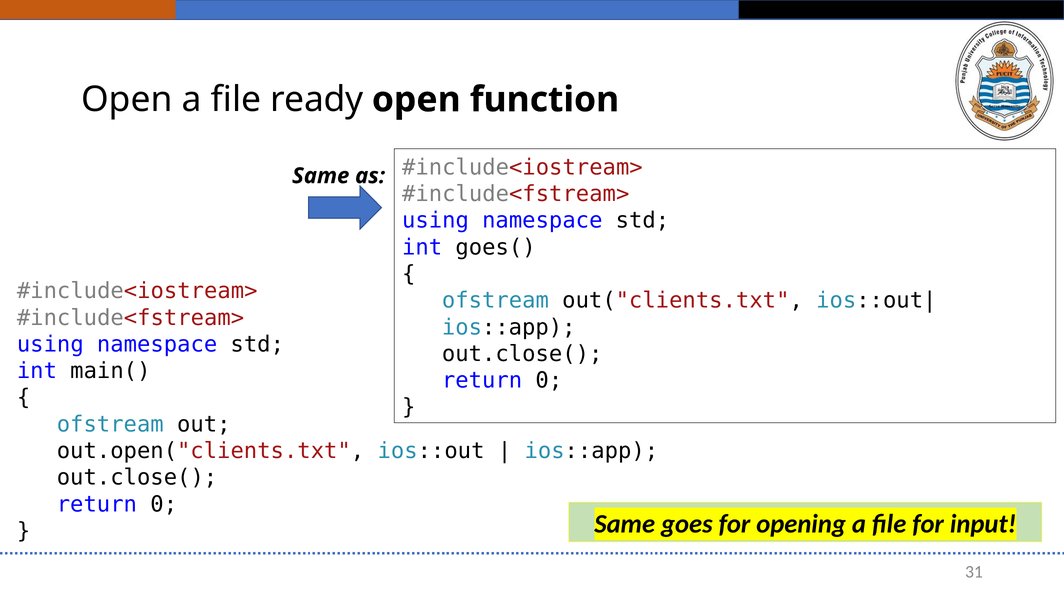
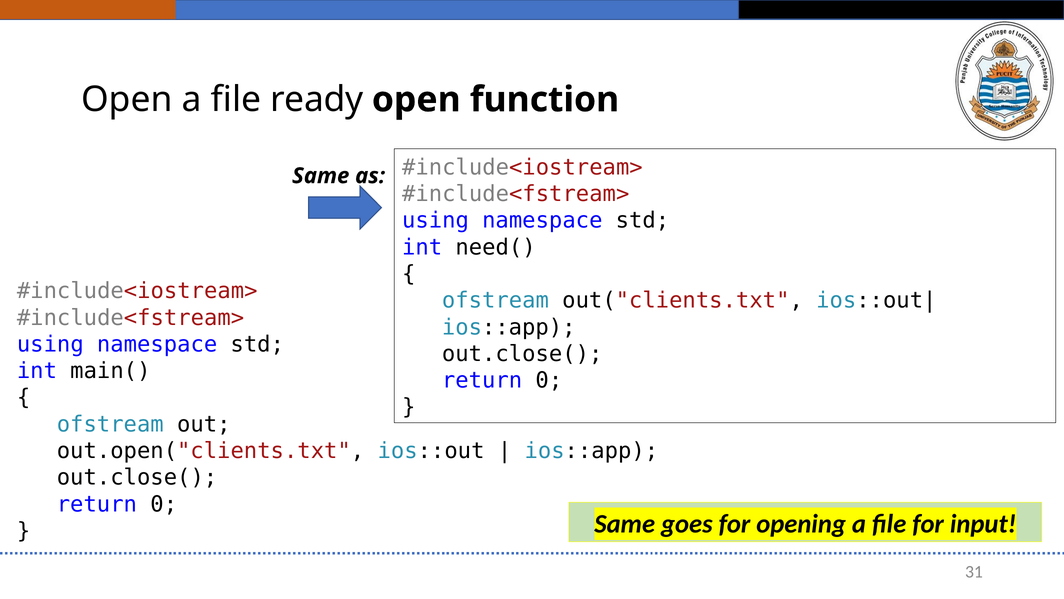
goes(: goes( -> need(
